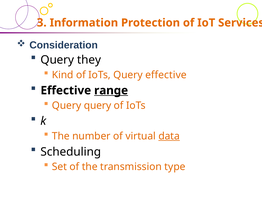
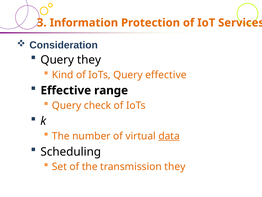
range underline: present -> none
Query query: query -> check
transmission type: type -> they
